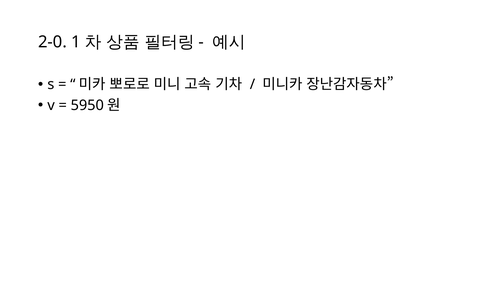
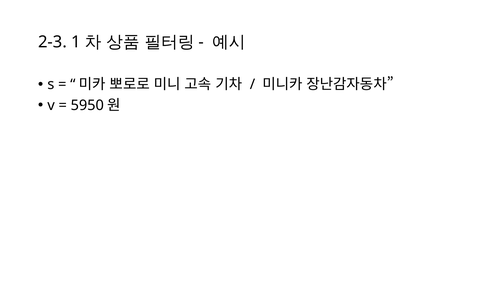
2-0: 2-0 -> 2-3
